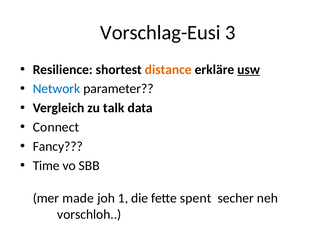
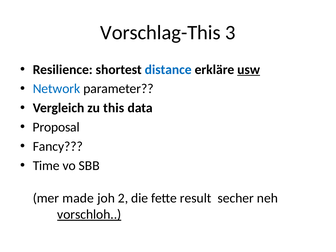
Vorschlag-Eusi: Vorschlag-Eusi -> Vorschlag-This
distance colour: orange -> blue
talk: talk -> this
Connect: Connect -> Proposal
1: 1 -> 2
spent: spent -> result
vorschloh underline: none -> present
